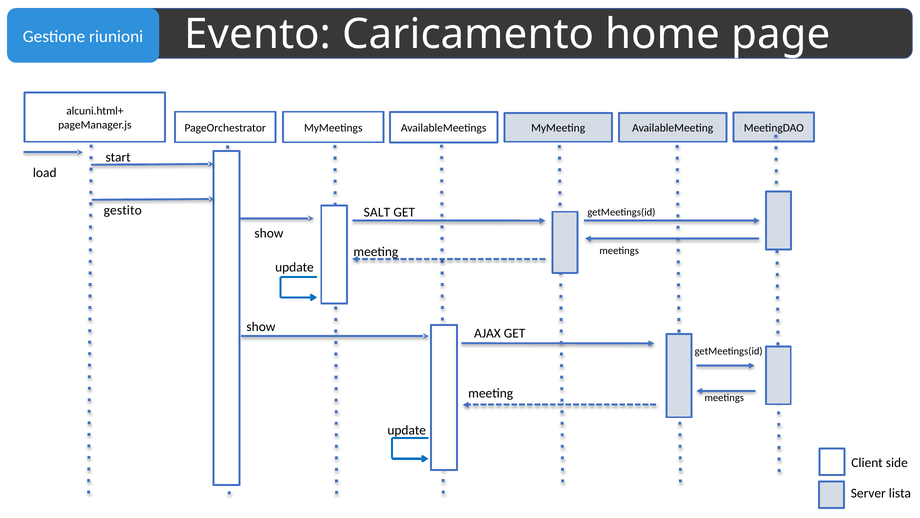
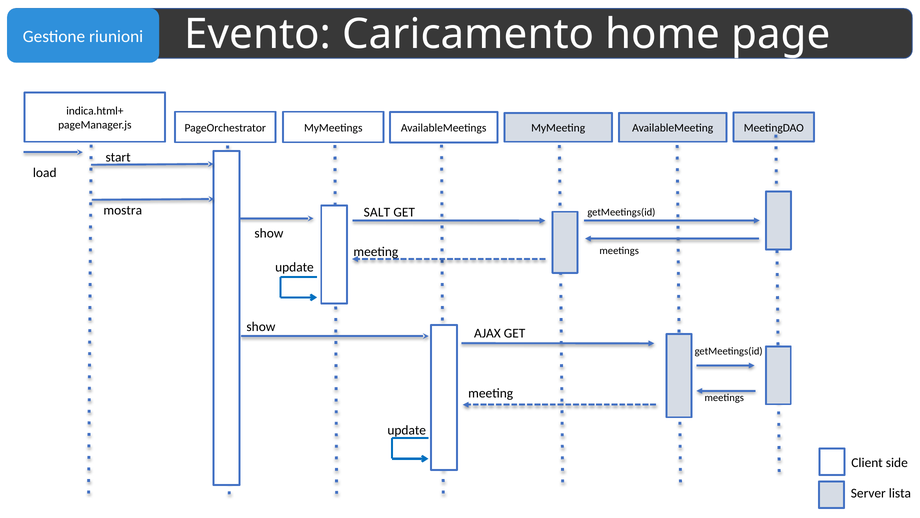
alcuni.html+: alcuni.html+ -> indica.html+
gestito: gestito -> mostra
